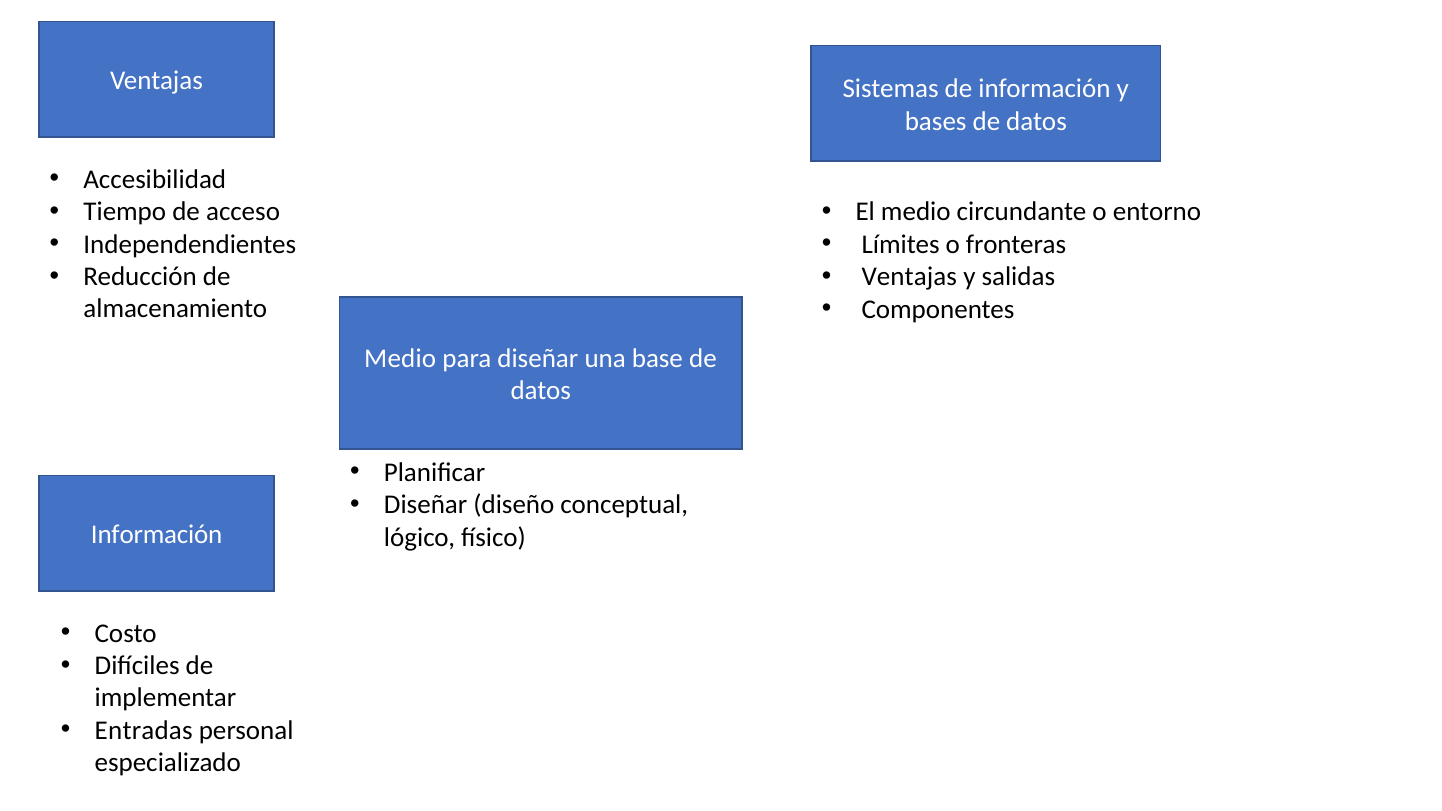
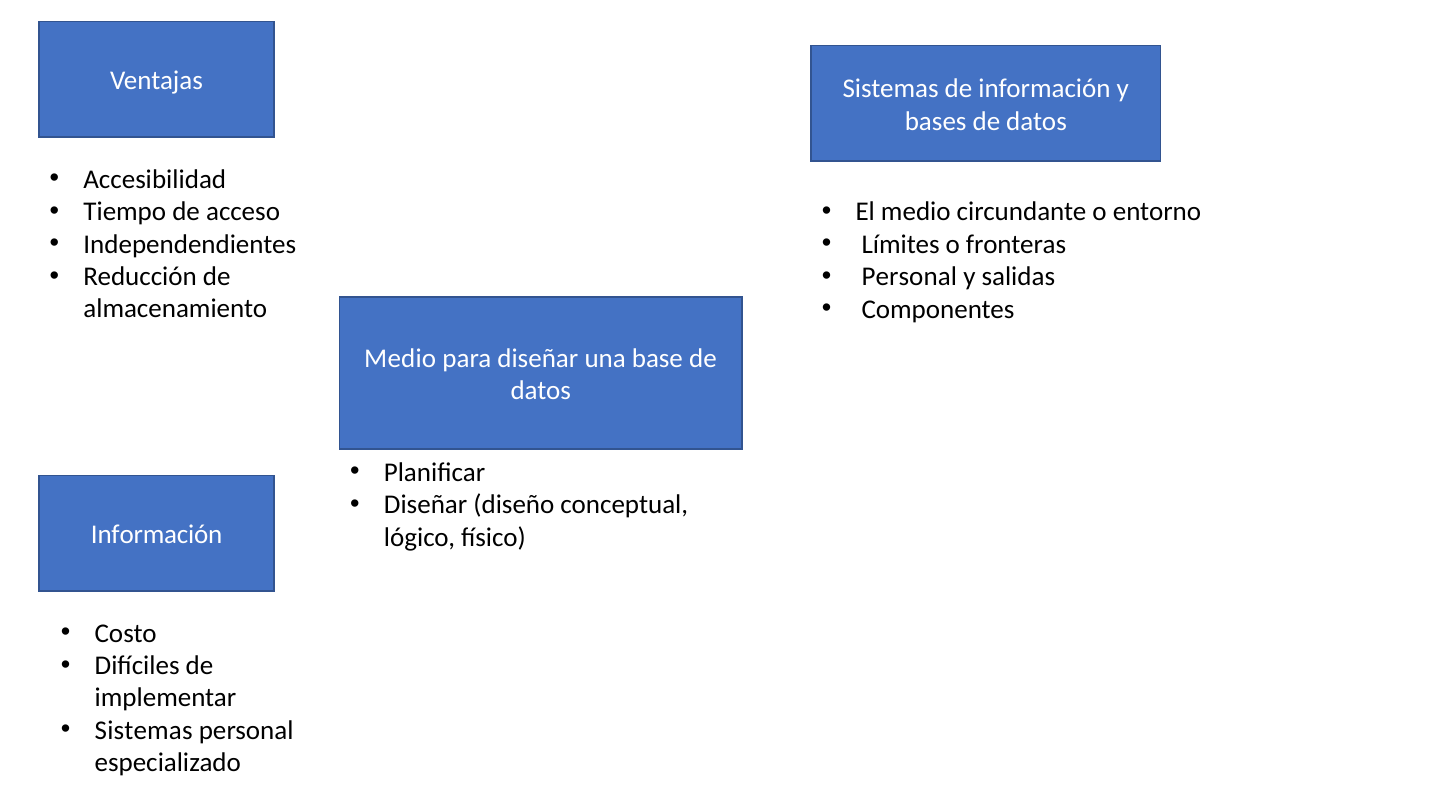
Ventajas at (909, 277): Ventajas -> Personal
Entradas at (144, 731): Entradas -> Sistemas
